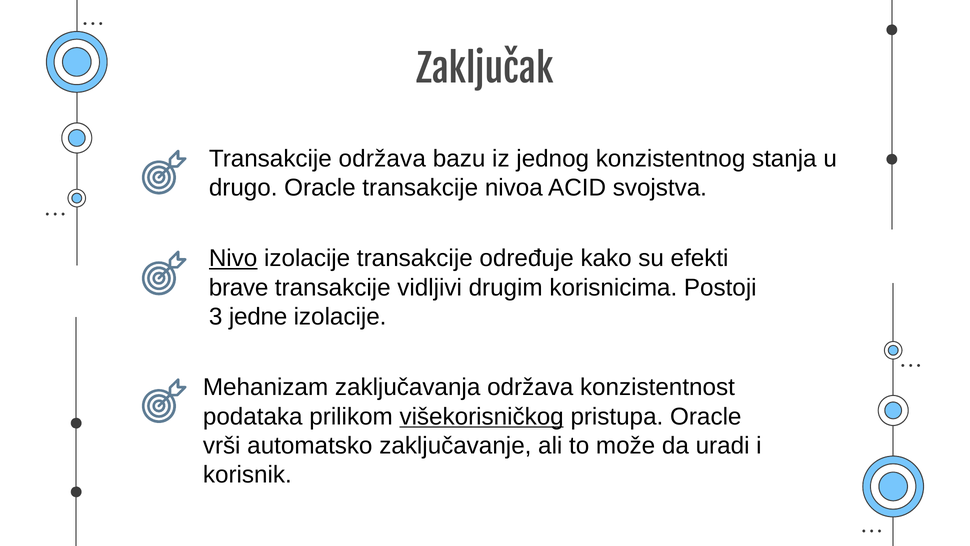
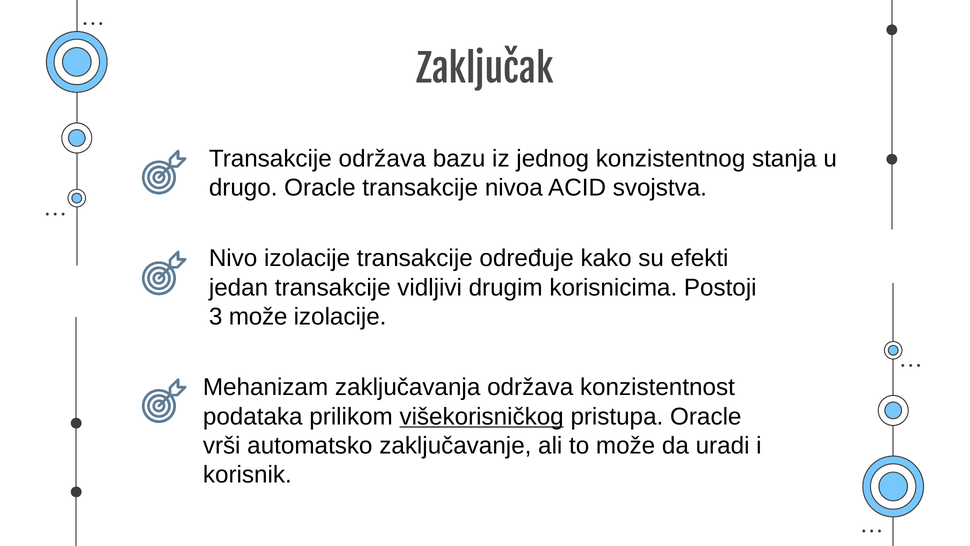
Nivo underline: present -> none
brave: brave -> jedan
3 jedne: jedne -> može
